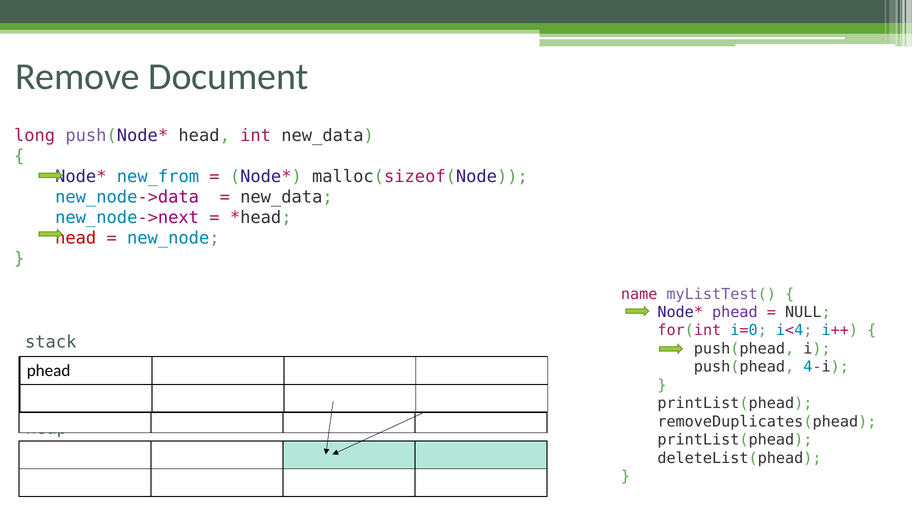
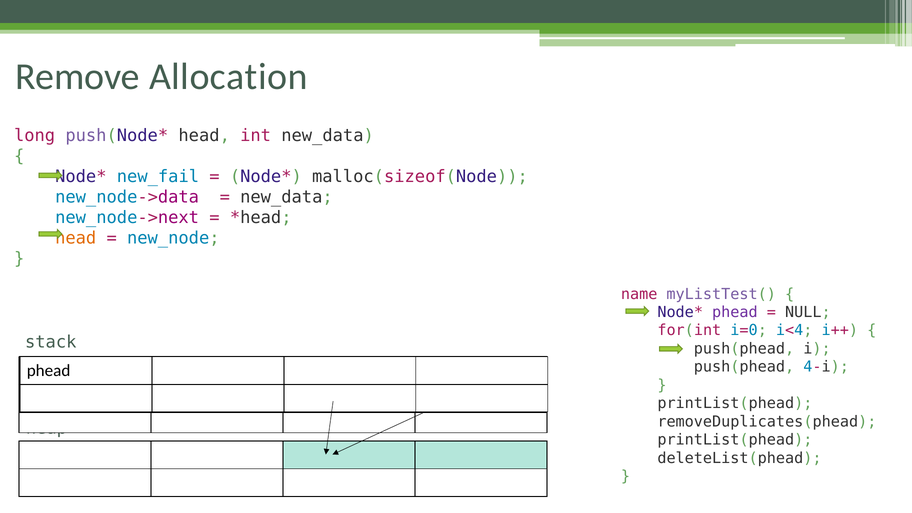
Document: Document -> Allocation
new_from: new_from -> new_fail
head at (76, 238) colour: red -> orange
